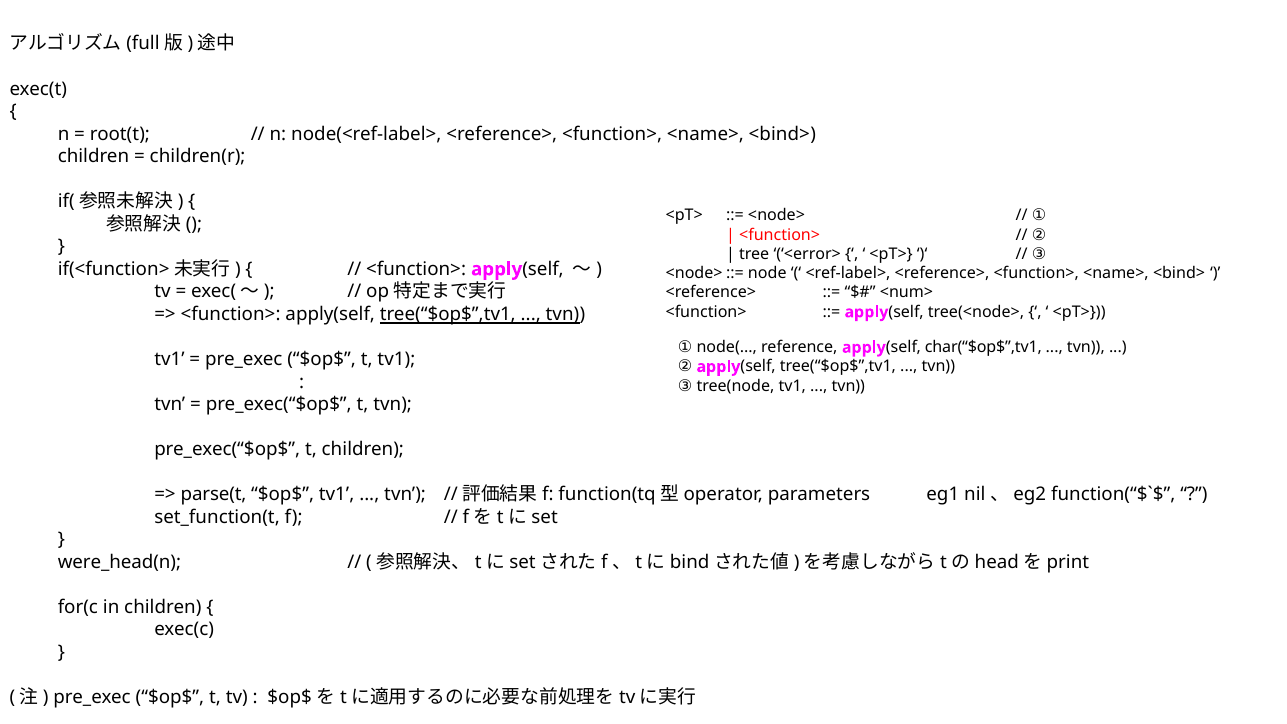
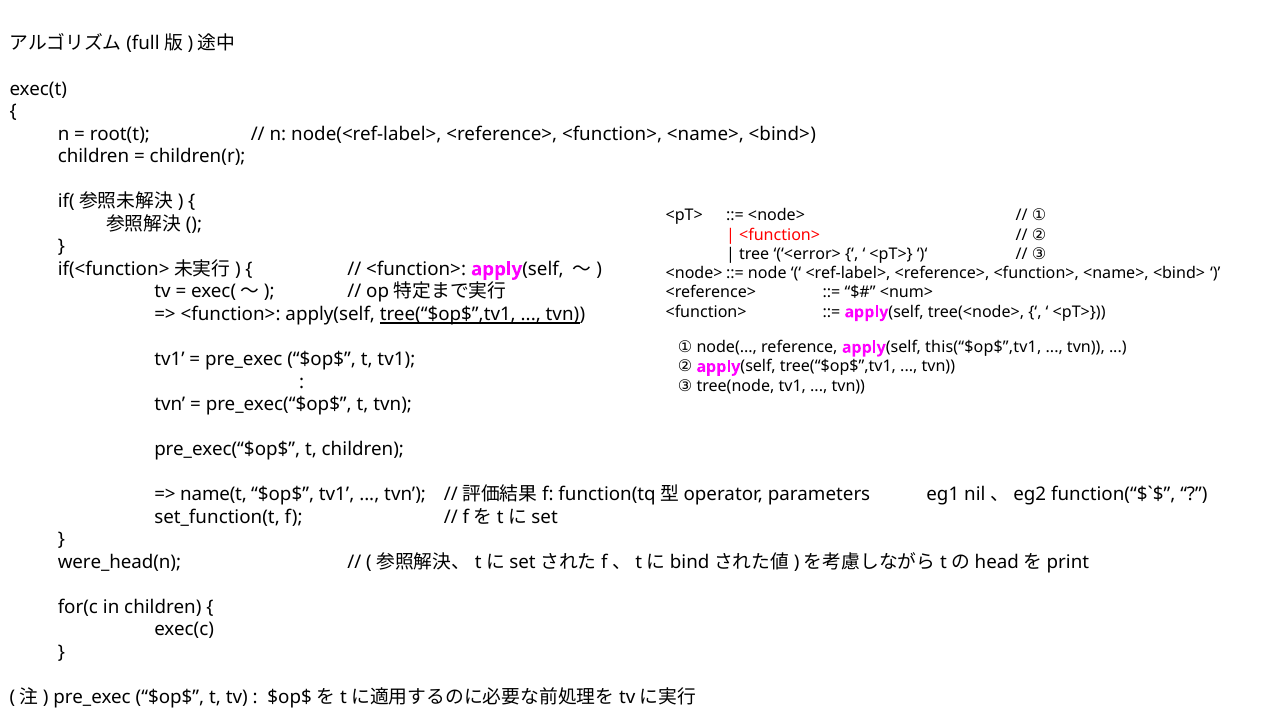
char(“$op$”,tv1: char(“$op$”,tv1 -> this(“$op$”,tv1
parse(t: parse(t -> name(t
